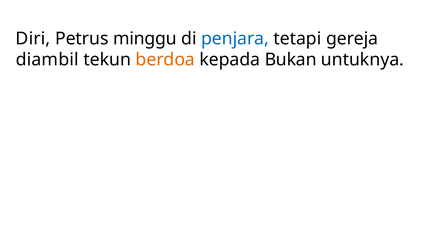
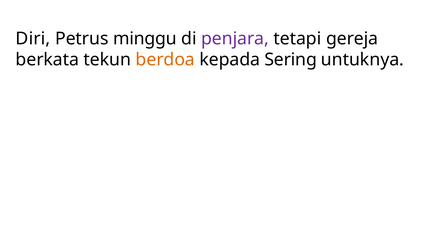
penjara colour: blue -> purple
diambil: diambil -> berkata
Bukan: Bukan -> Sering
